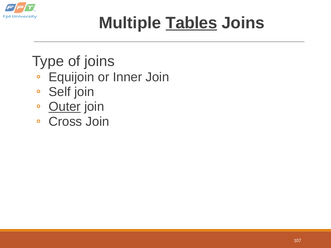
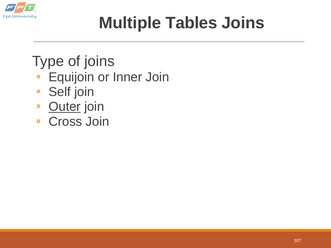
Tables underline: present -> none
